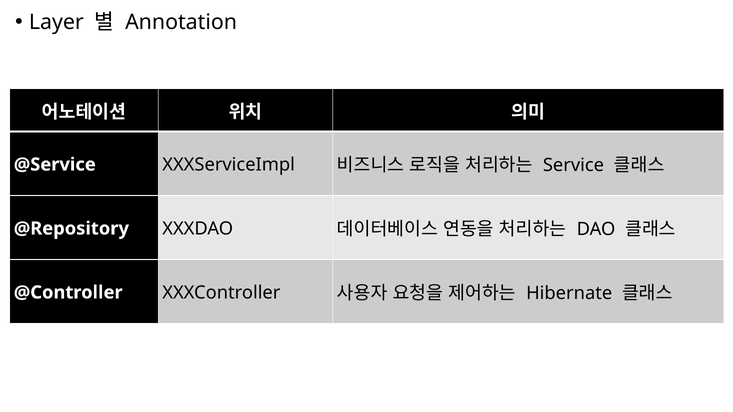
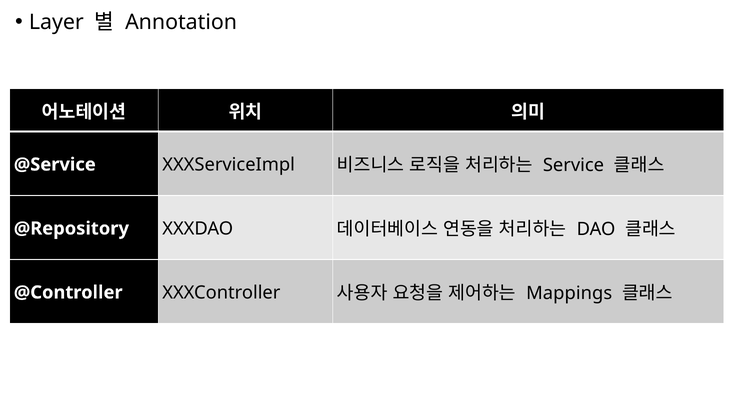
Hibernate: Hibernate -> Mappings
